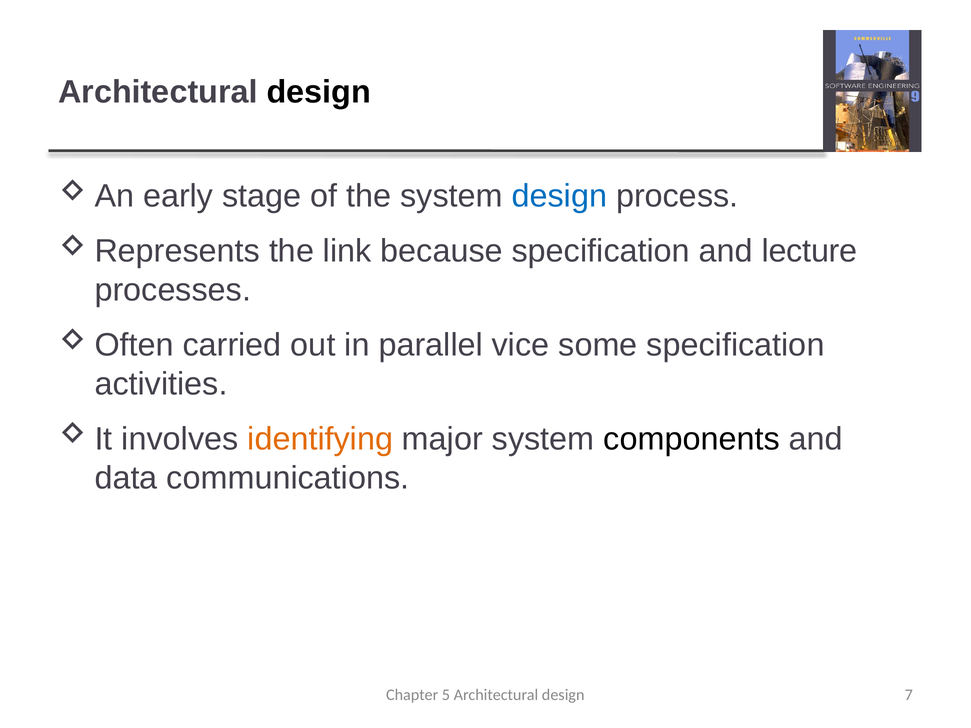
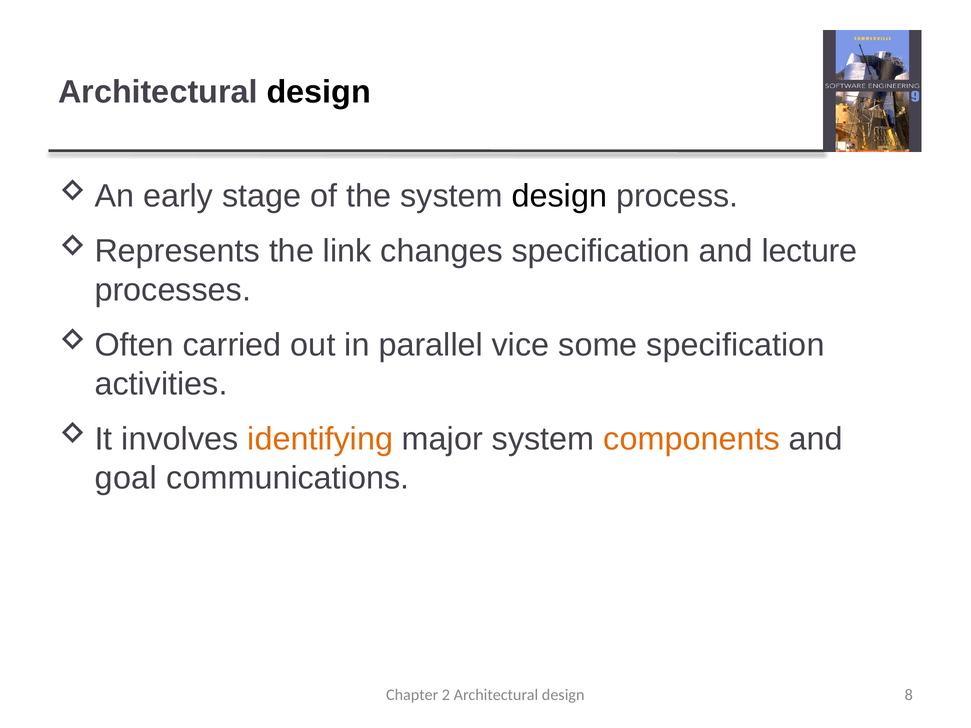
design at (559, 196) colour: blue -> black
because: because -> changes
components colour: black -> orange
data: data -> goal
5: 5 -> 2
7: 7 -> 8
